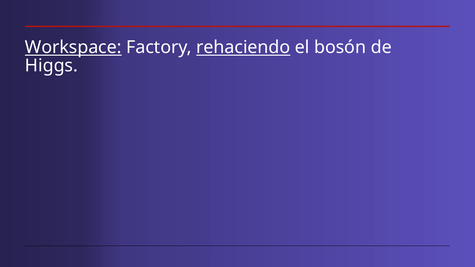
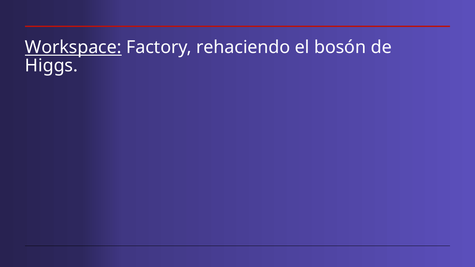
rehaciendo underline: present -> none
